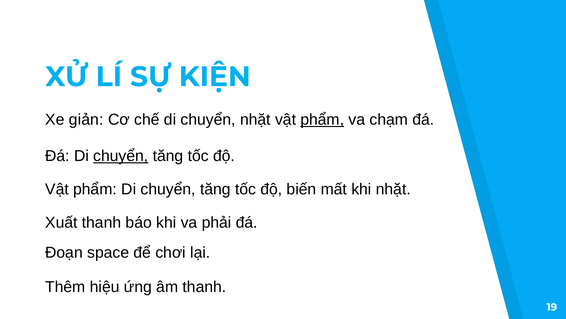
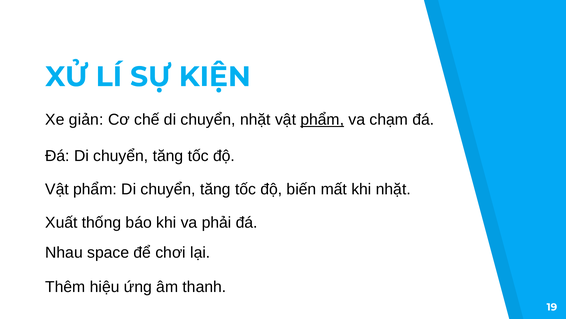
chuyển at (121, 156) underline: present -> none
Xuất thanh: thanh -> thống
Đoạn: Đoạn -> Nhau
